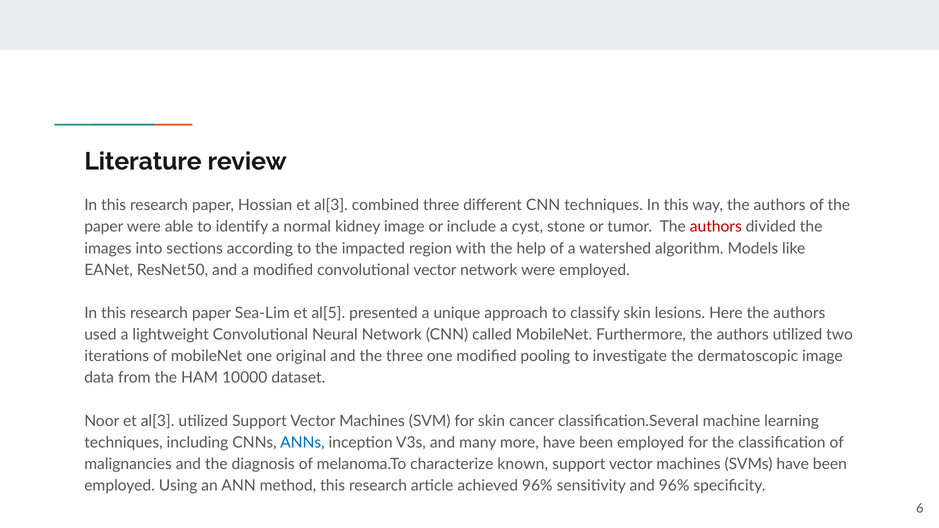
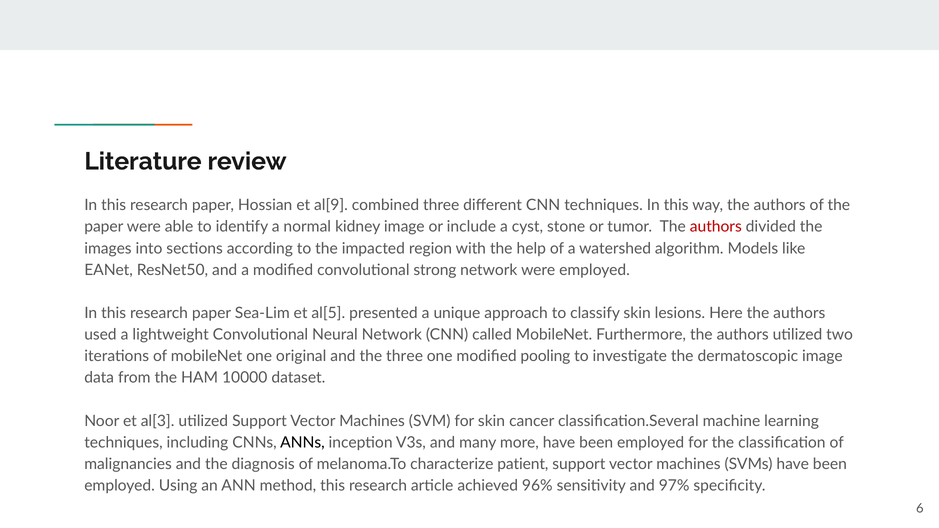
Hossian et al[3: al[3 -> al[9
convolutional vector: vector -> strong
ANNs colour: blue -> black
known: known -> patient
and 96%: 96% -> 97%
